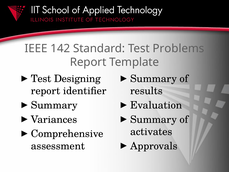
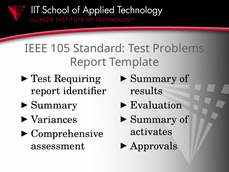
142: 142 -> 105
Designing: Designing -> Requiring
